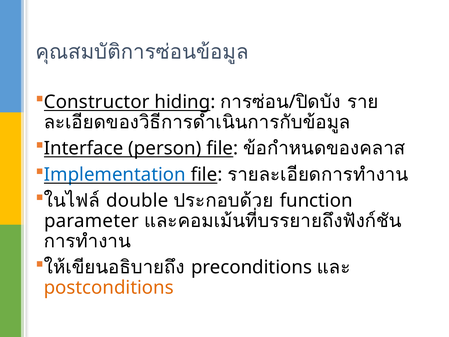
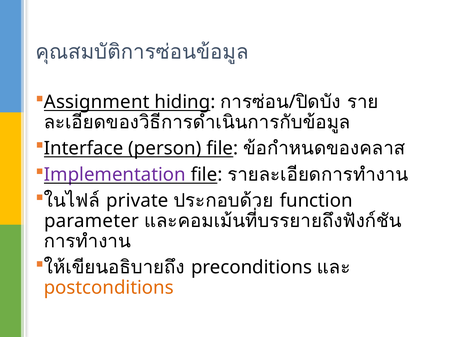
Constructor: Constructor -> Assignment
Implementation colour: blue -> purple
double: double -> private
